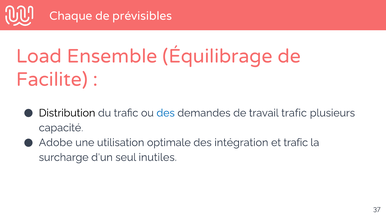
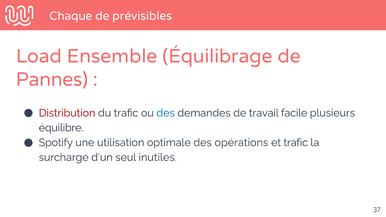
Facilite: Facilite -> Pannes
Distribution colour: black -> red
travail trafic: trafic -> facile
capacité: capacité -> équilibre
Adobe: Adobe -> Spotify
intégration: intégration -> opérations
